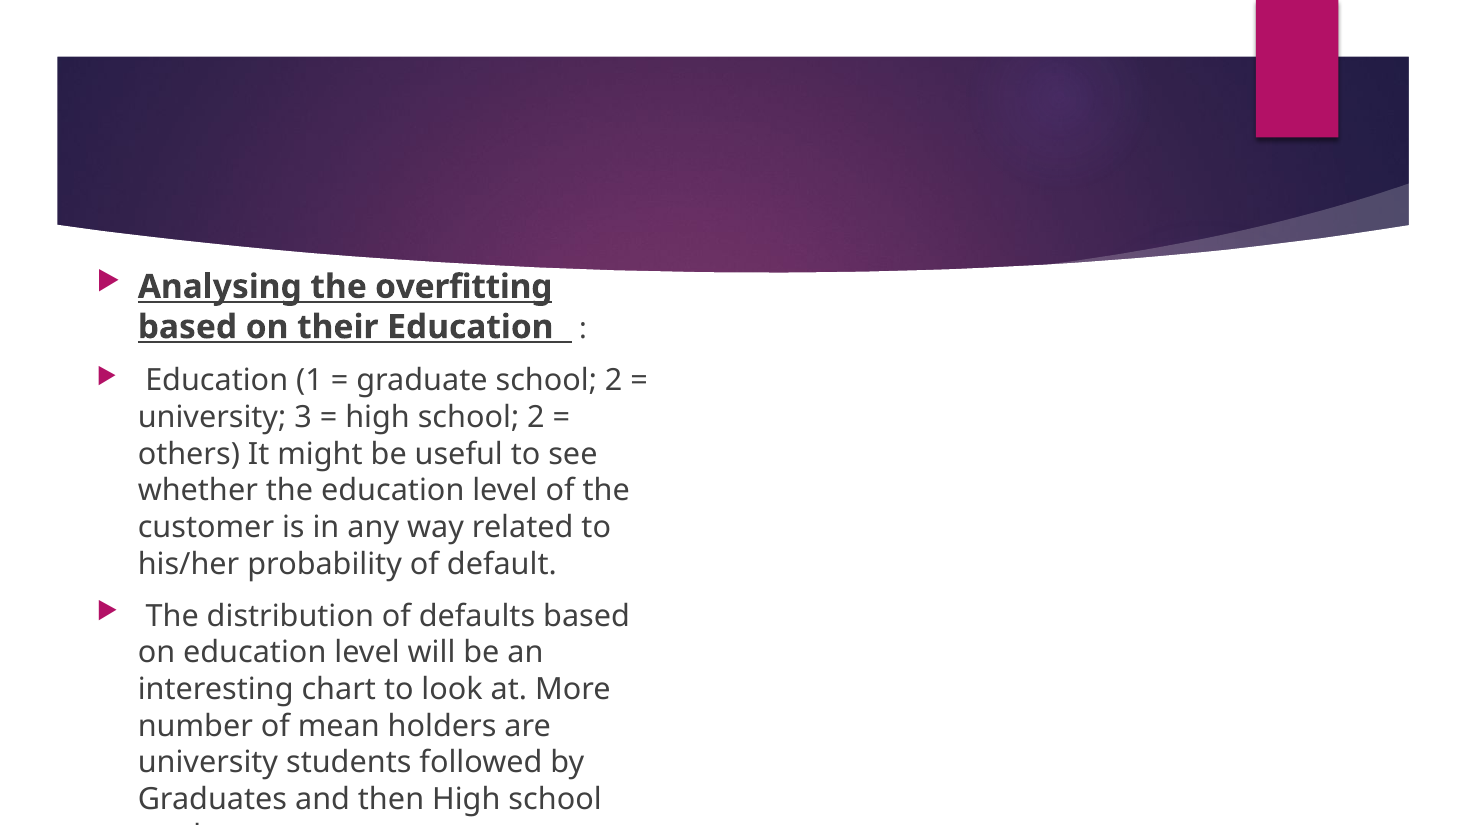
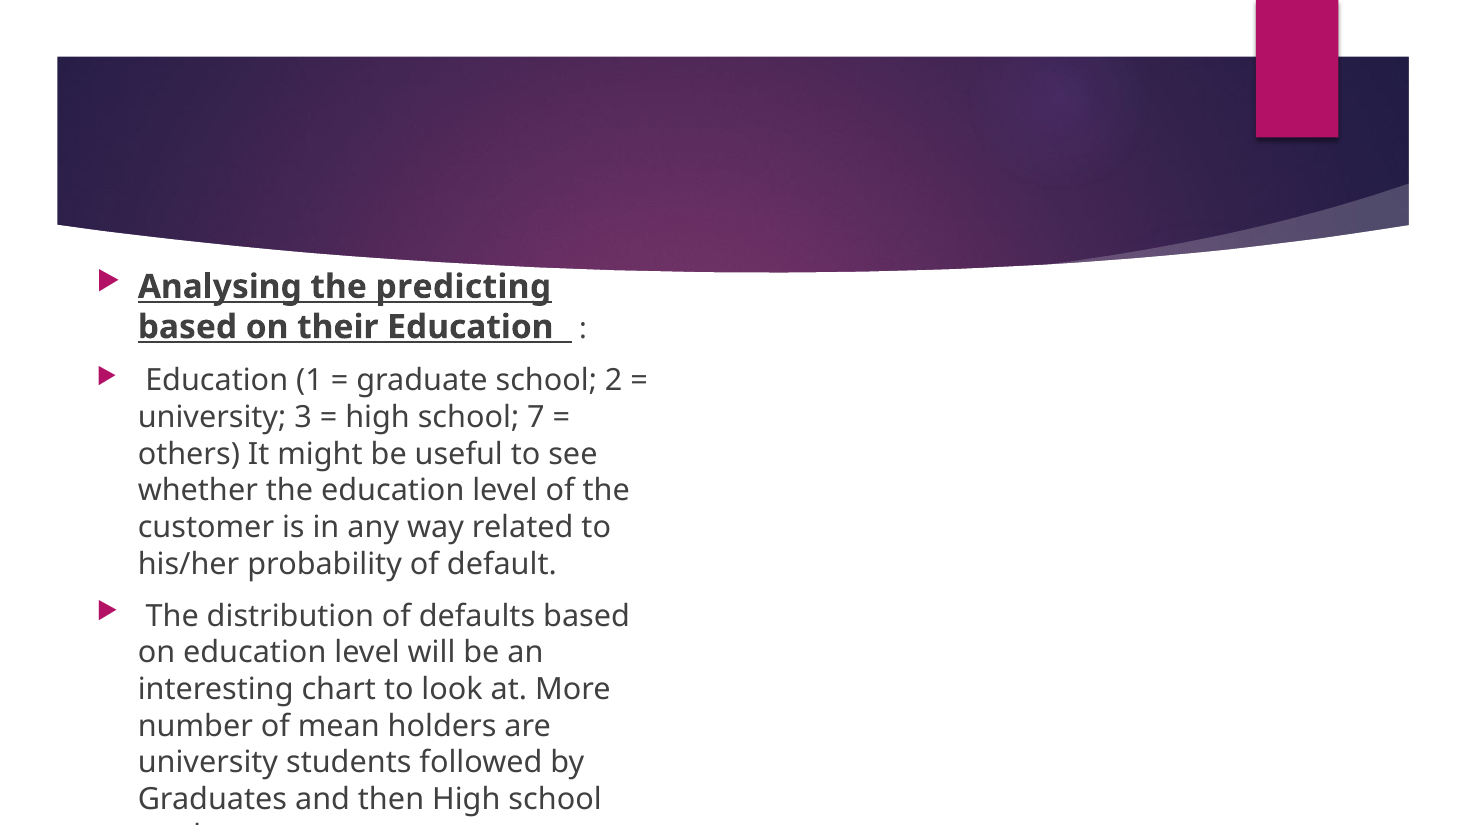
overfitting: overfitting -> predicting
high school 2: 2 -> 7
